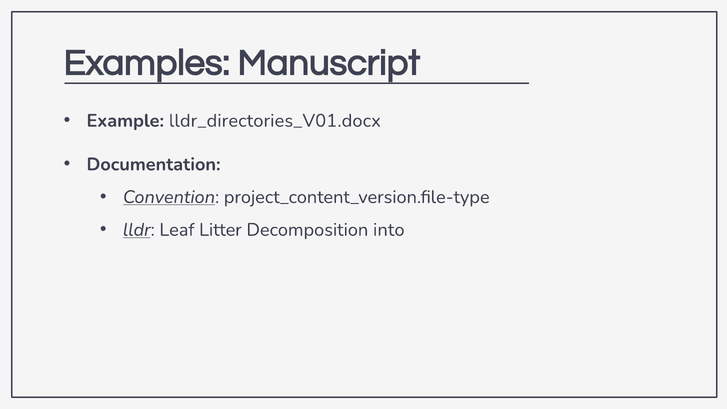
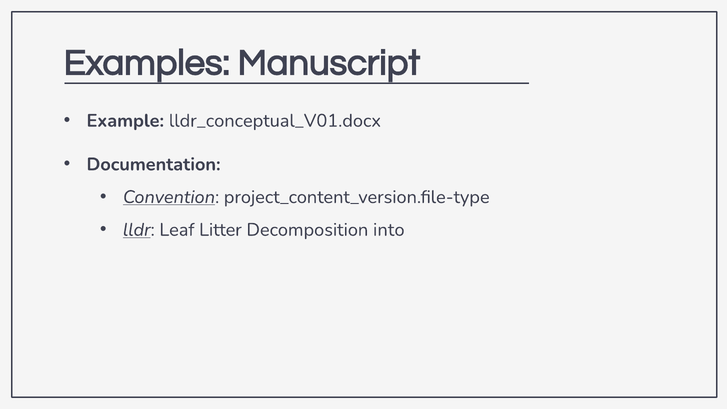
lldr_directories_V01.docx: lldr_directories_V01.docx -> lldr_conceptual_V01.docx
